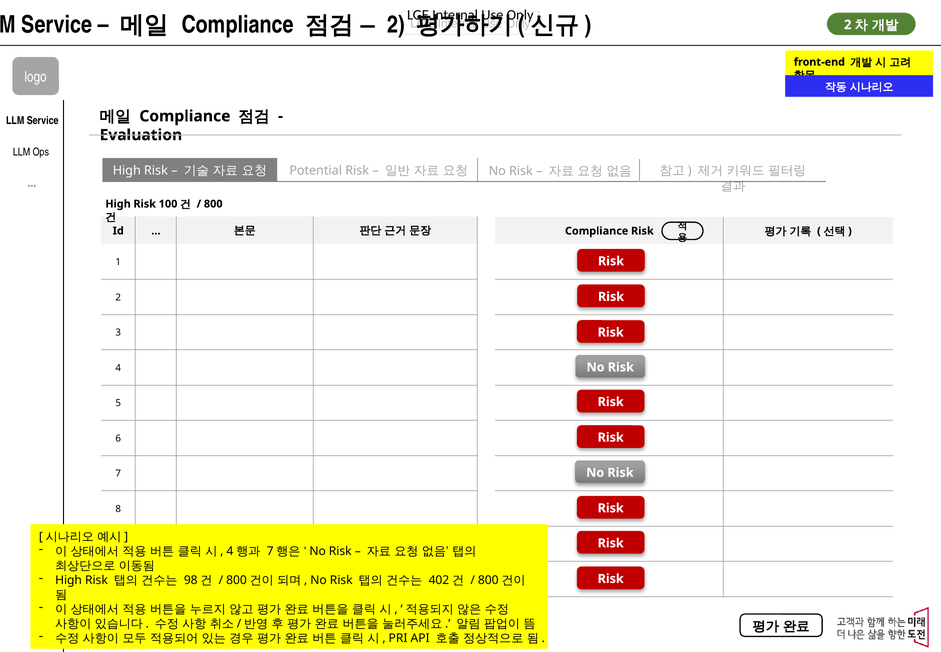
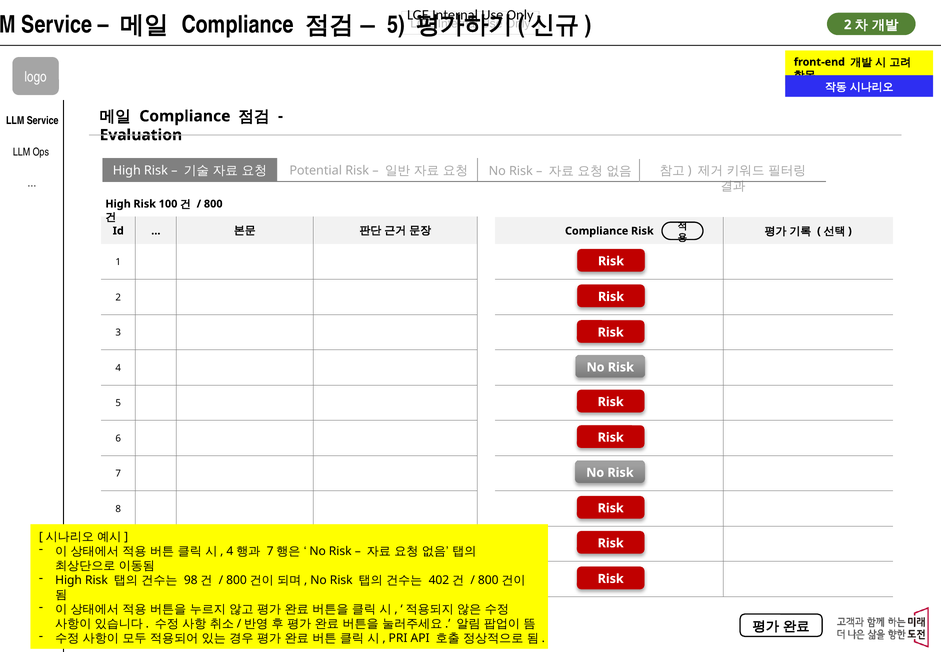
2 at (396, 25): 2 -> 5
